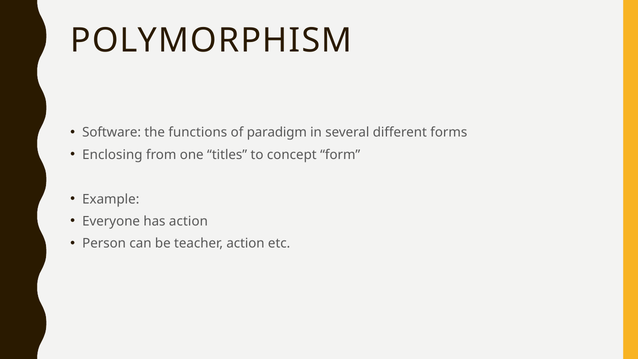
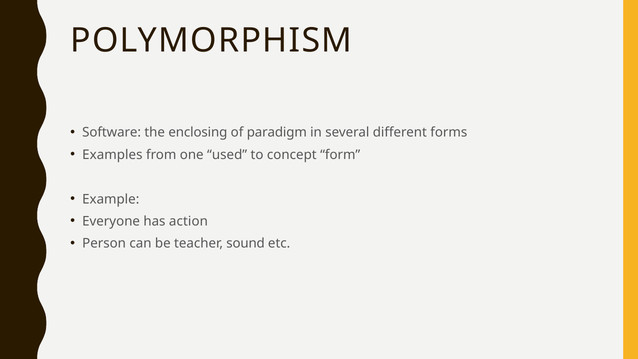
functions: functions -> enclosing
Enclosing: Enclosing -> Examples
titles: titles -> used
teacher action: action -> sound
